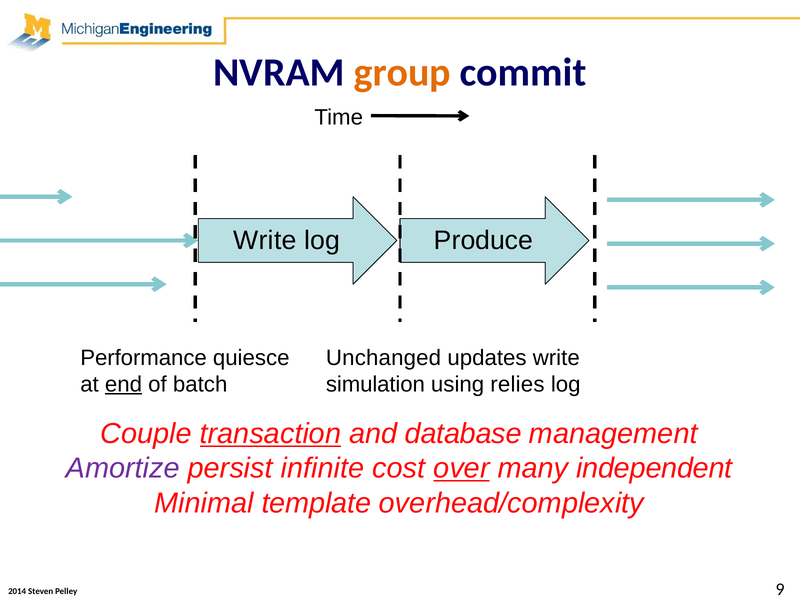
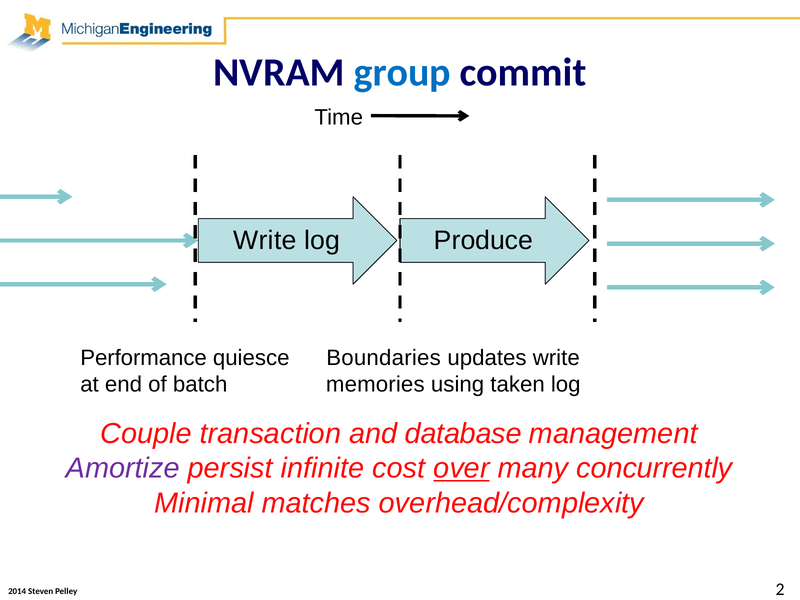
group colour: orange -> blue
Unchanged: Unchanged -> Boundaries
end underline: present -> none
simulation: simulation -> memories
relies: relies -> taken
transaction underline: present -> none
independent: independent -> concurrently
template: template -> matches
9: 9 -> 2
